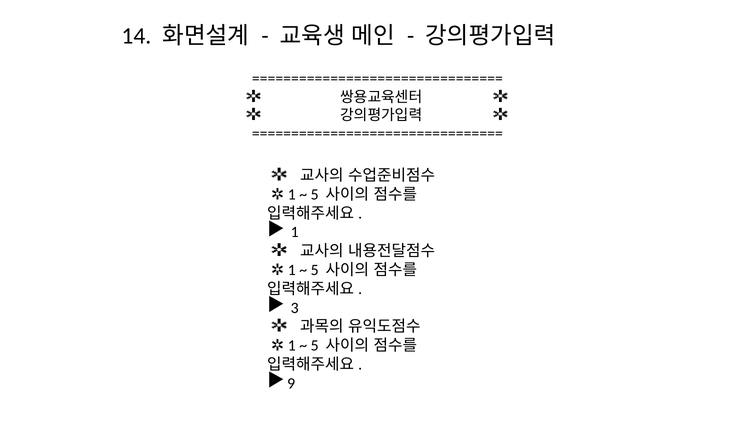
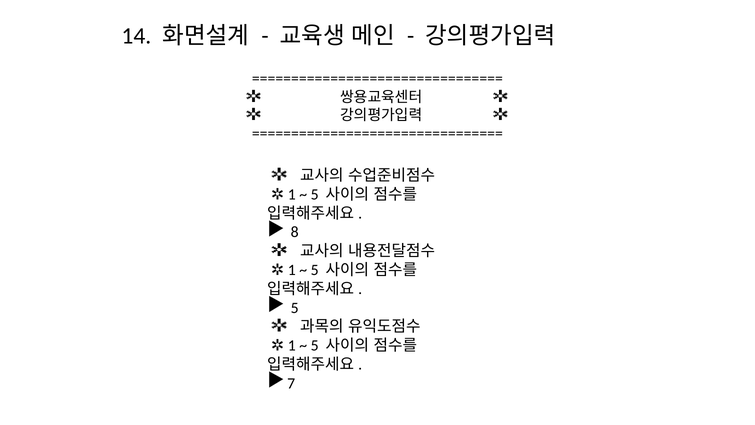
1: 1 -> 8
3 at (295, 308): 3 -> 5
9: 9 -> 7
